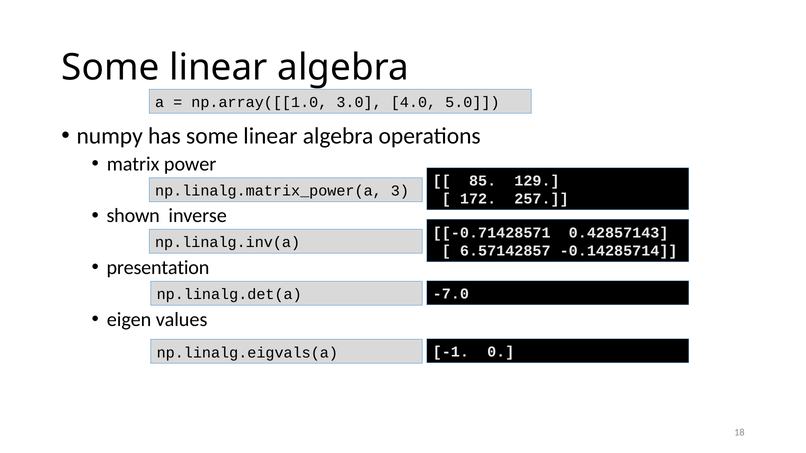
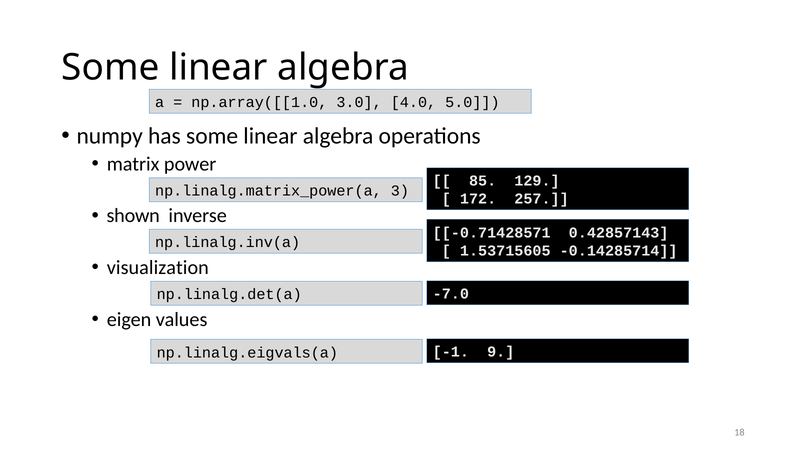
6.57142857: 6.57142857 -> 1.53715605
presentation: presentation -> visualization
0: 0 -> 9
